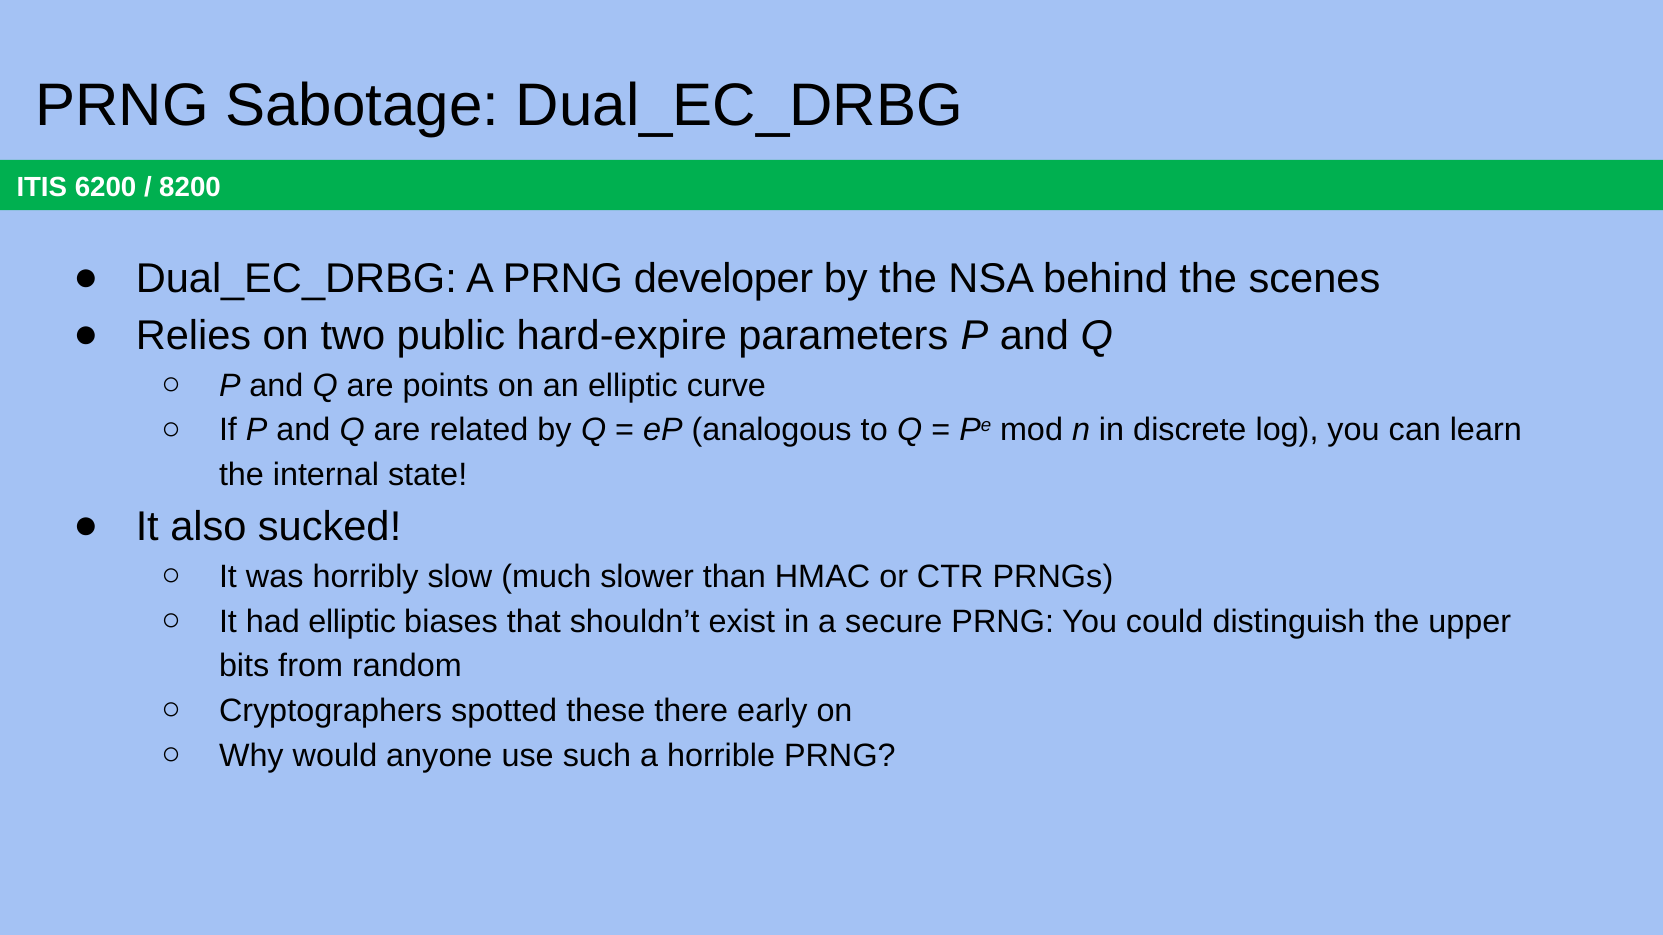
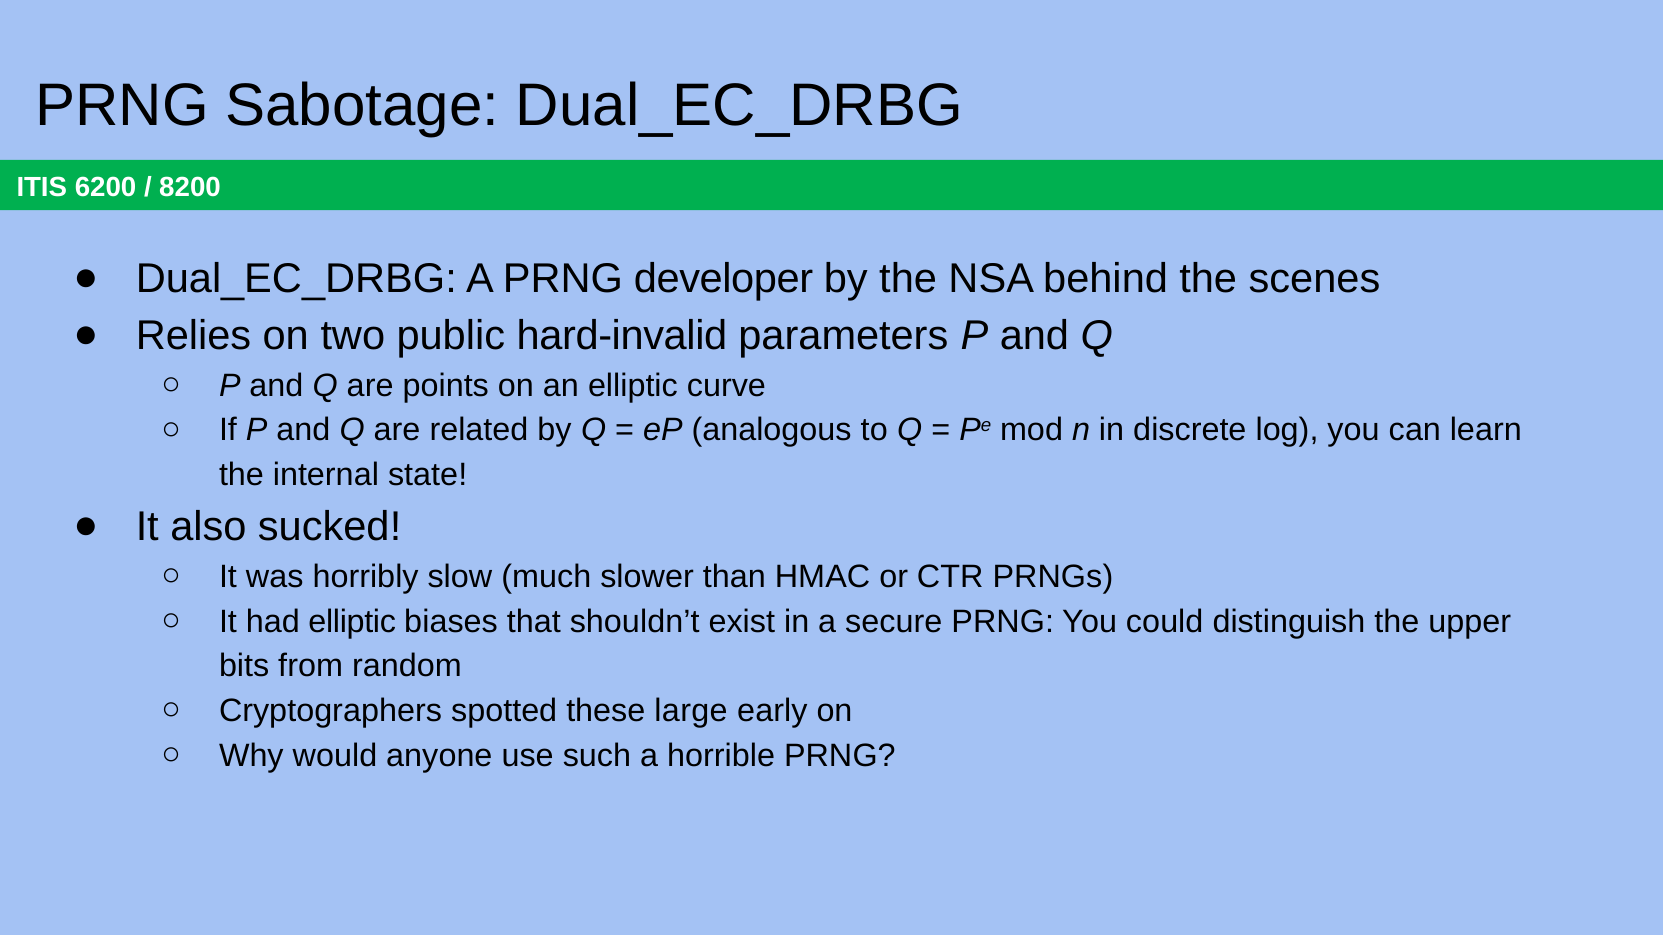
hard-expire: hard-expire -> hard-invalid
there: there -> large
